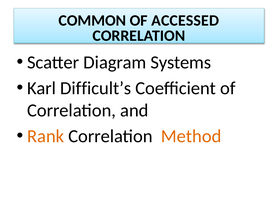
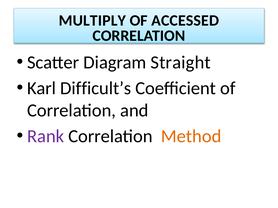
COMMON: COMMON -> MULTIPLY
Systems: Systems -> Straight
Rank colour: orange -> purple
